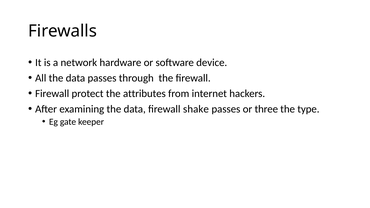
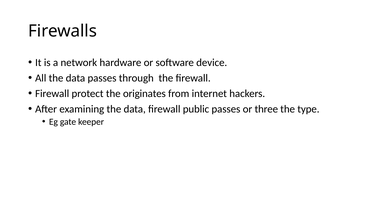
attributes: attributes -> originates
shake: shake -> public
